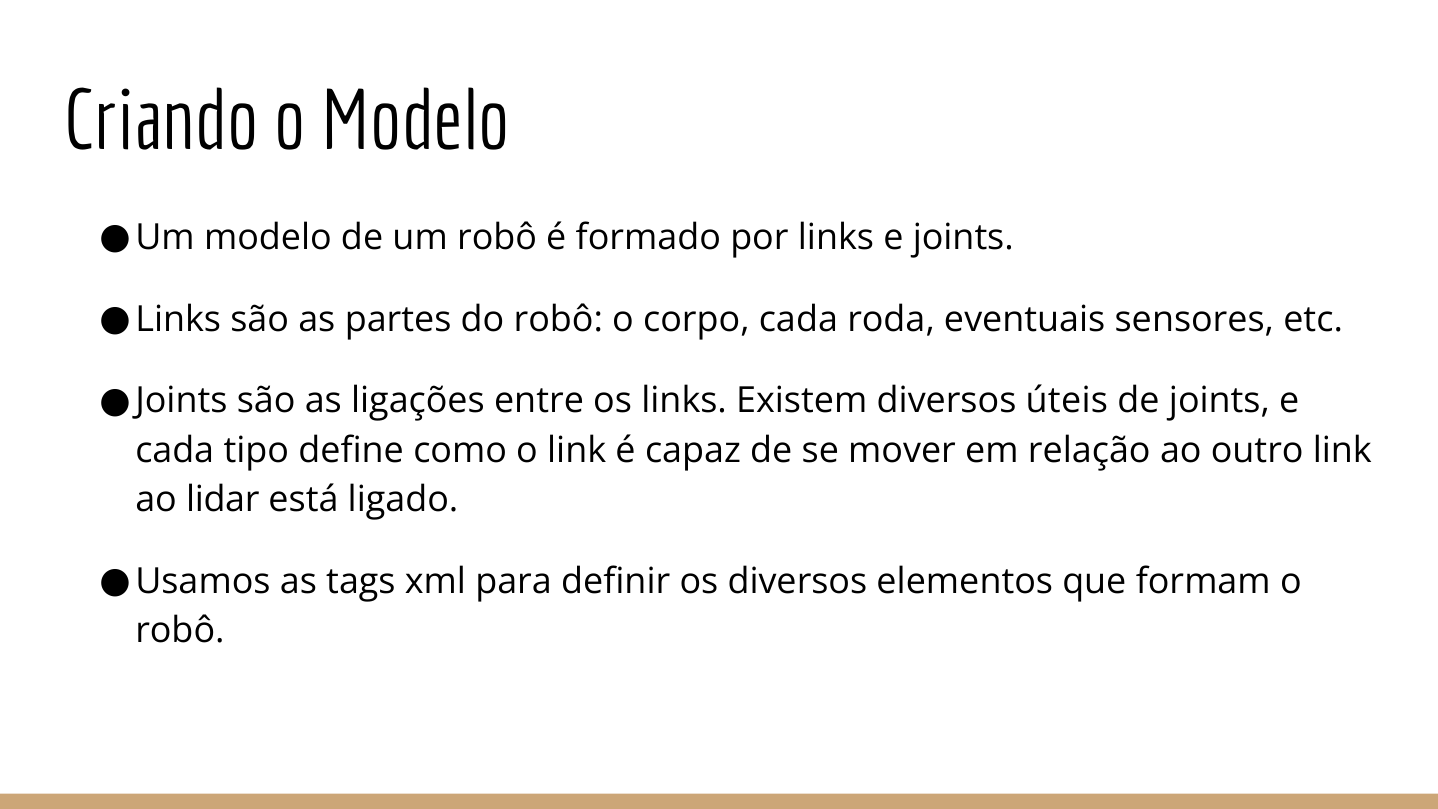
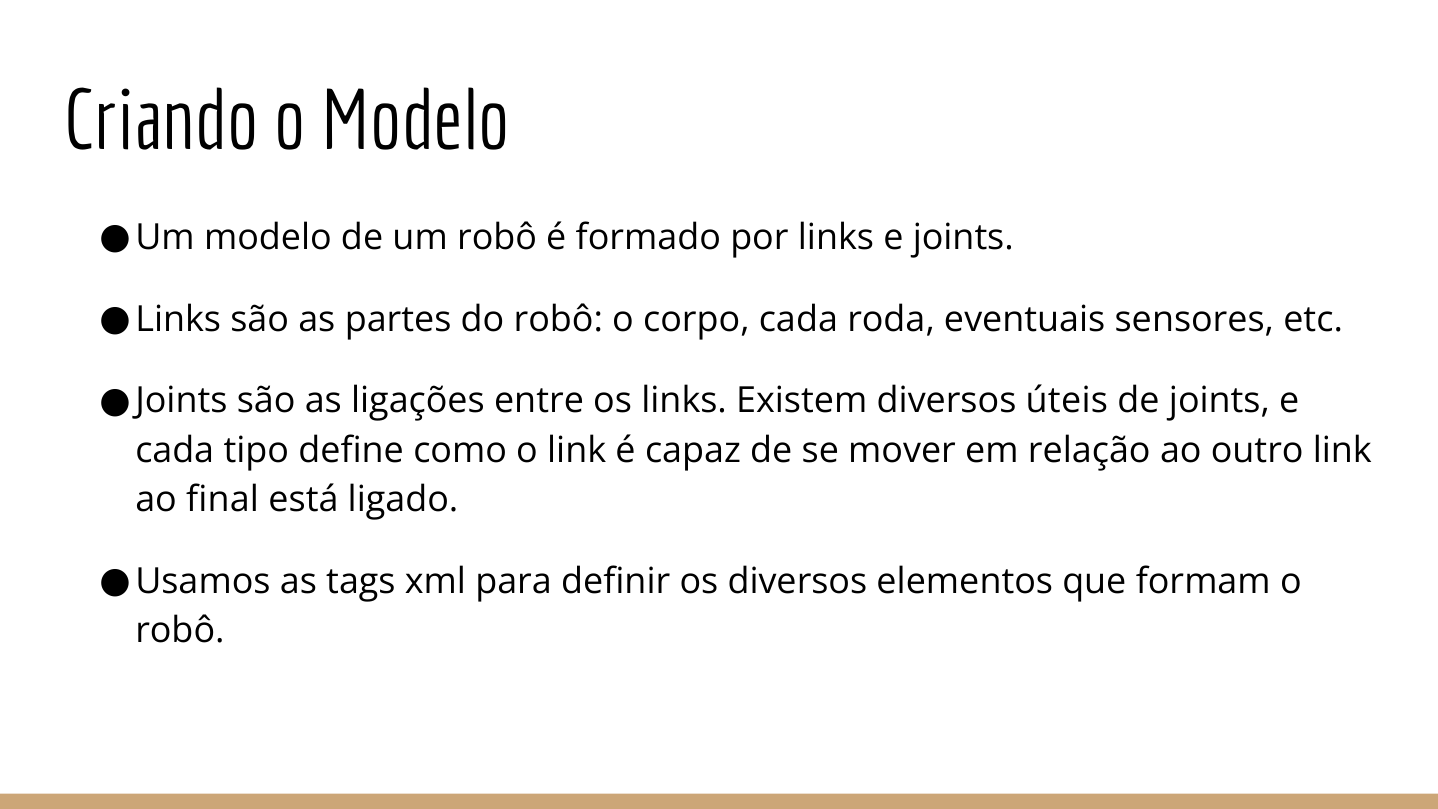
lidar: lidar -> final
